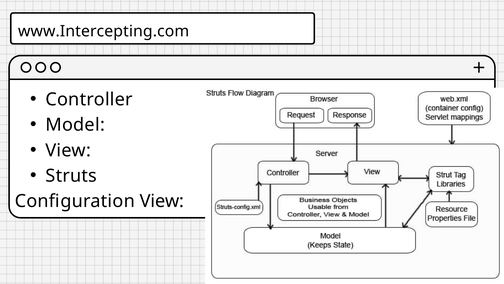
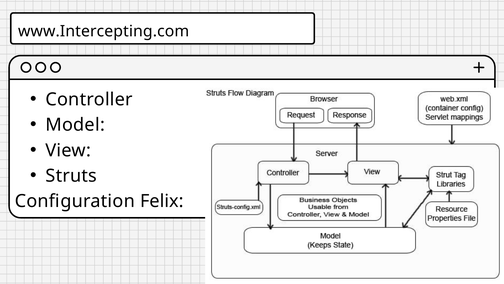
Configuration View: View -> Felix
